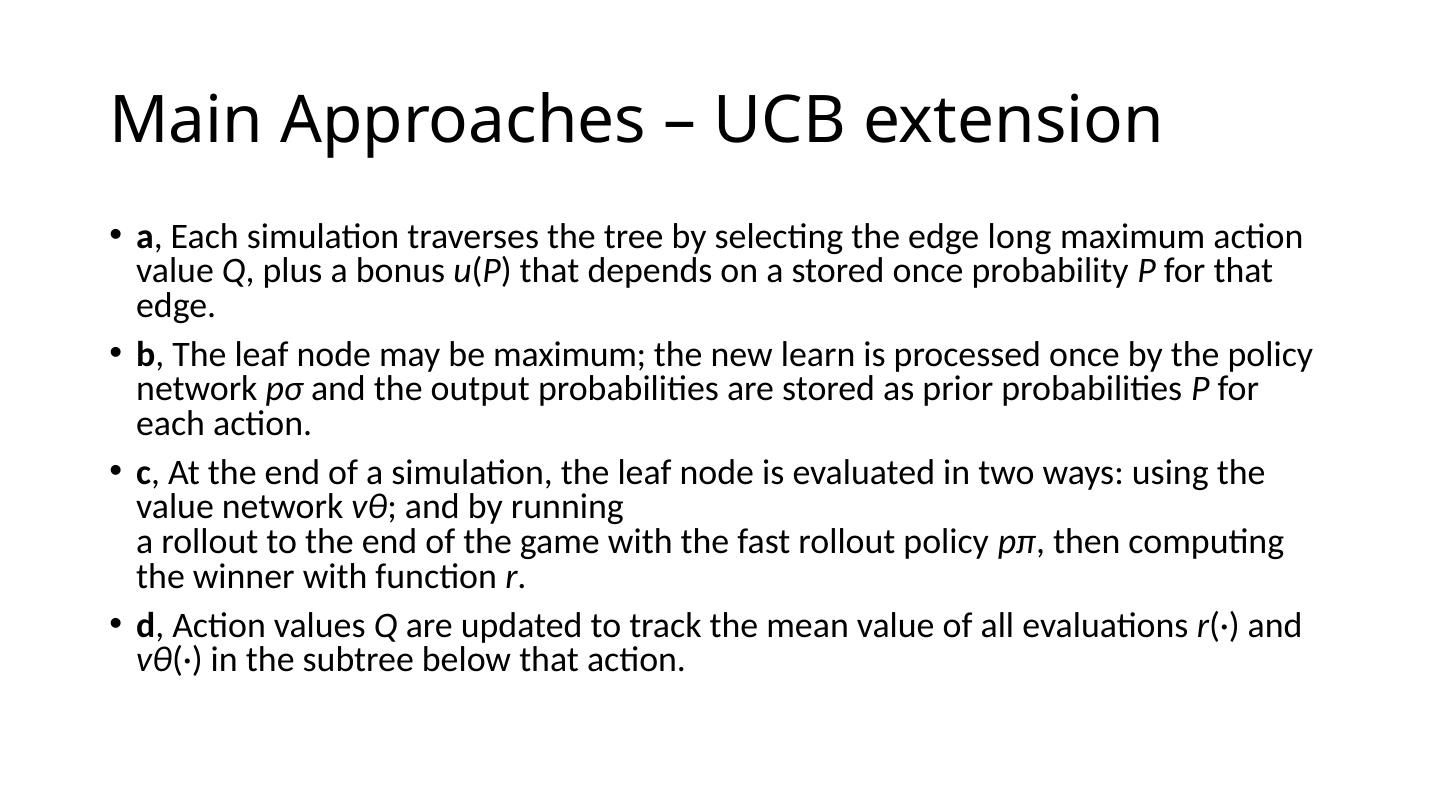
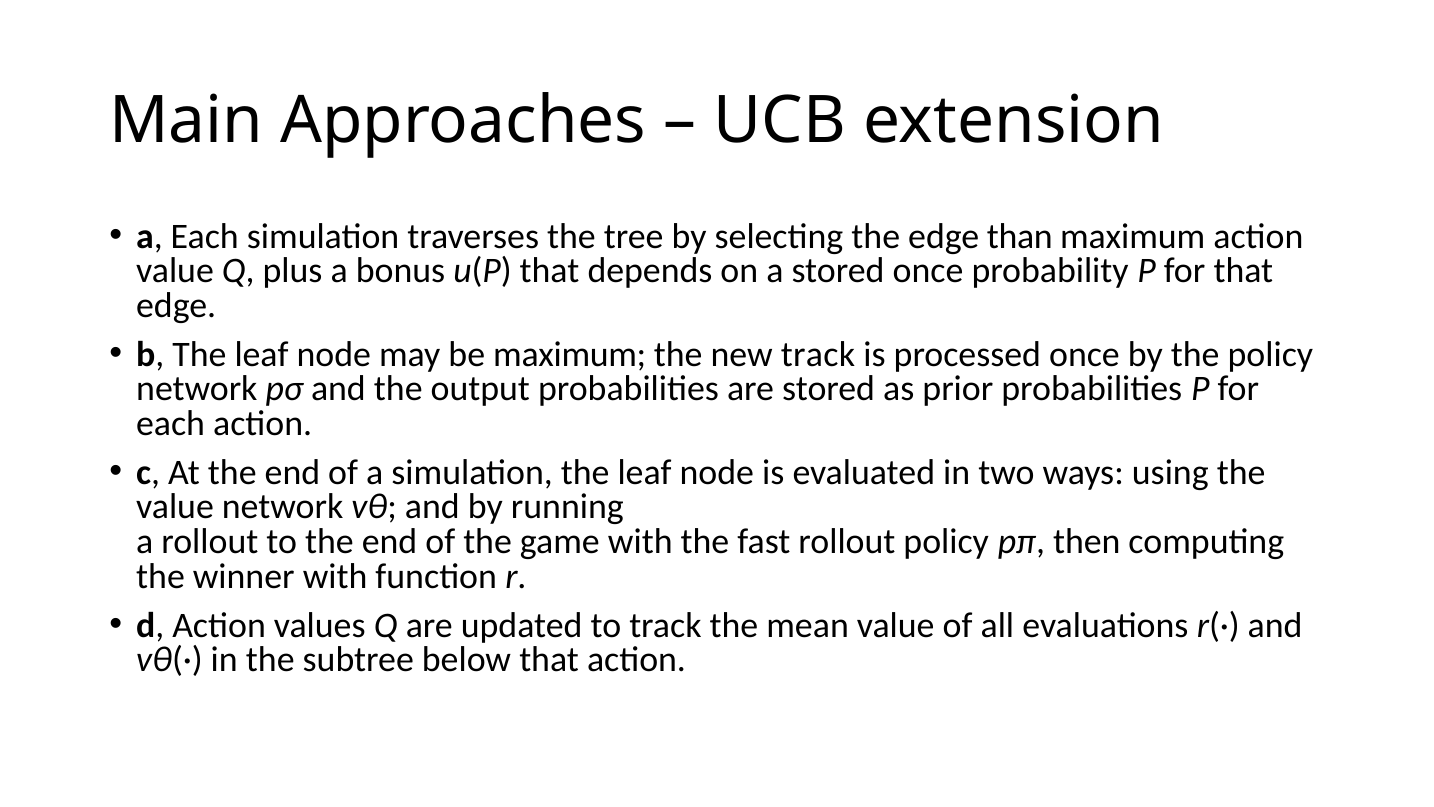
long: long -> than
new learn: learn -> track
